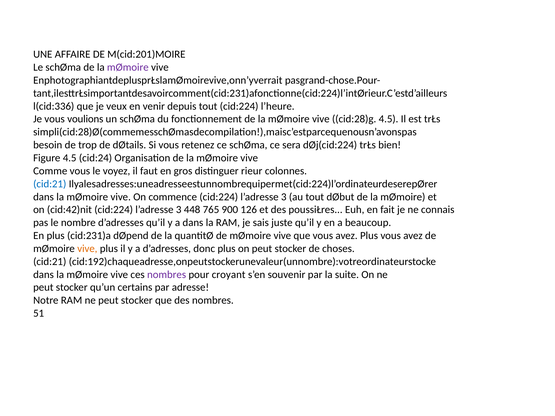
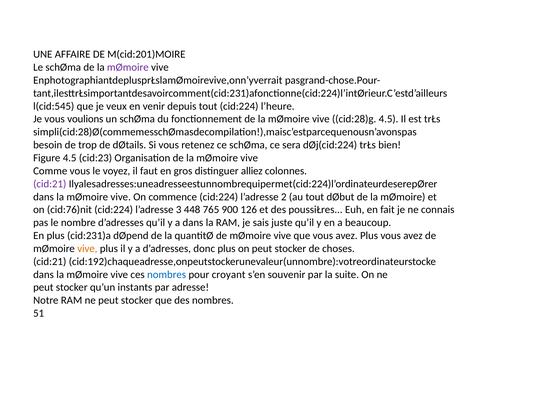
l(cid:336: l(cid:336 -> l(cid:545
cid:24: cid:24 -> cid:23
rieur: rieur -> alliez
cid:21 at (50, 184) colour: blue -> purple
commence cid:224 l’adresse 3: 3 -> 2
cid:42)nit: cid:42)nit -> cid:76)nit
nombres at (167, 275) colour: purple -> blue
certains: certains -> instants
